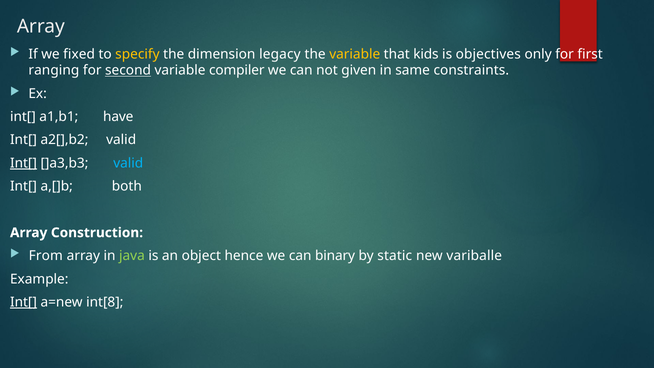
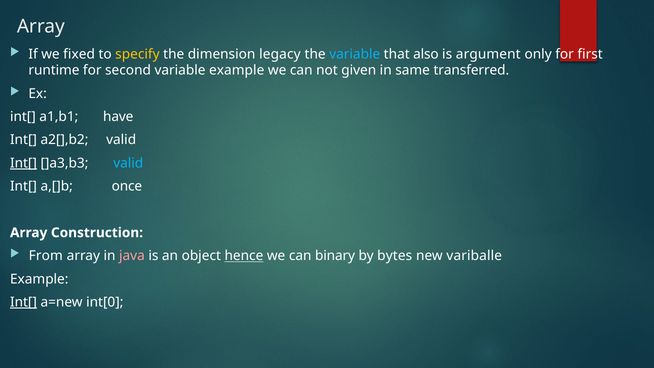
variable at (355, 54) colour: yellow -> light blue
kids: kids -> also
objectives: objectives -> argument
ranging: ranging -> runtime
second underline: present -> none
variable compiler: compiler -> example
constraints: constraints -> transferred
both: both -> once
java colour: light green -> pink
hence underline: none -> present
static: static -> bytes
int[8: int[8 -> int[0
